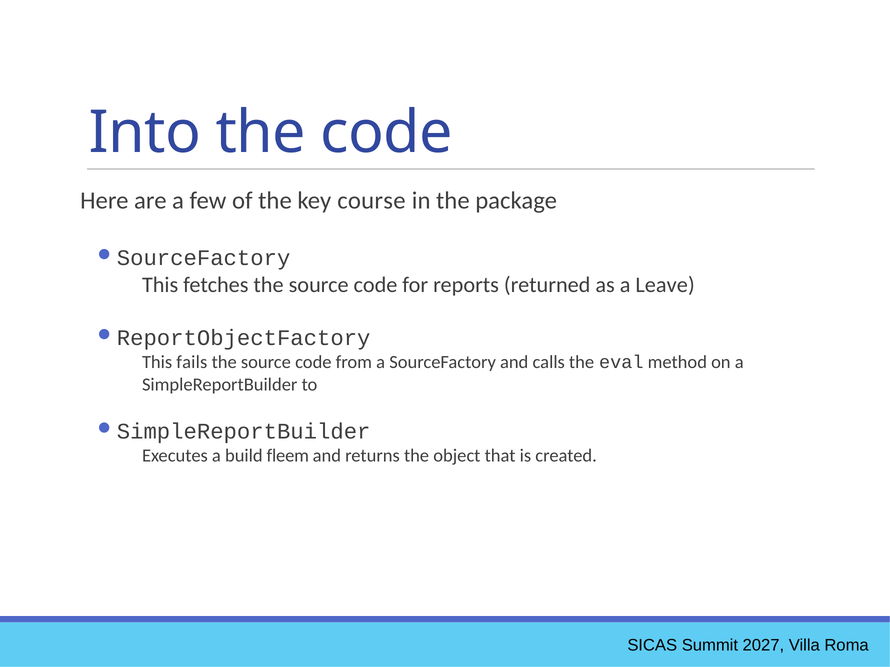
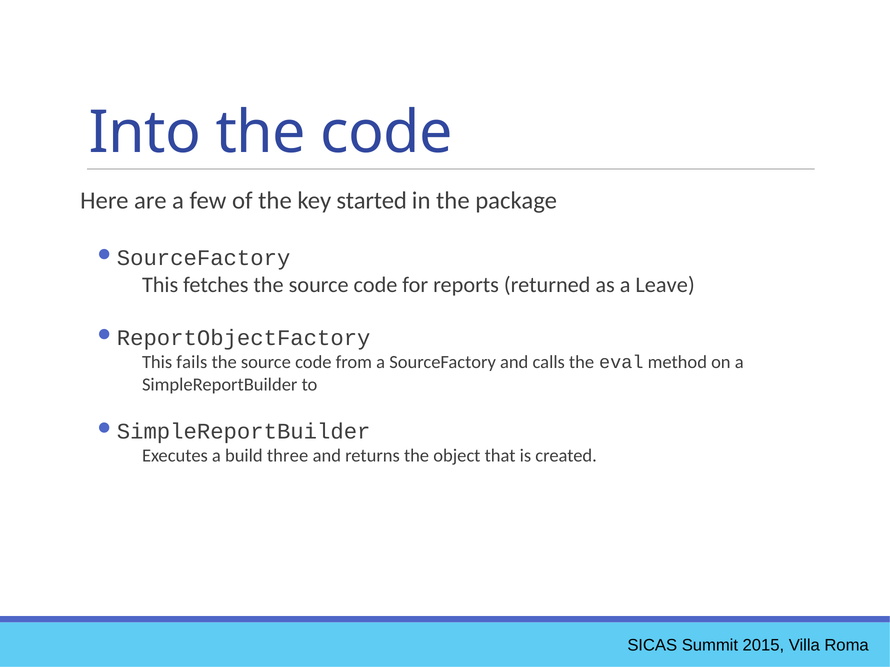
course: course -> started
fleem: fleem -> three
2027: 2027 -> 2015
